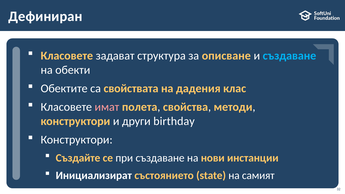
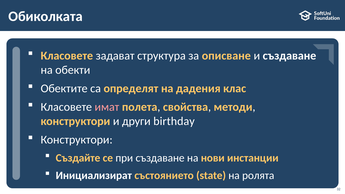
Дефиниран: Дефиниран -> Обиколката
създаване at (289, 56) colour: light blue -> white
свойствата: свойствата -> определят
самият: самият -> ролята
